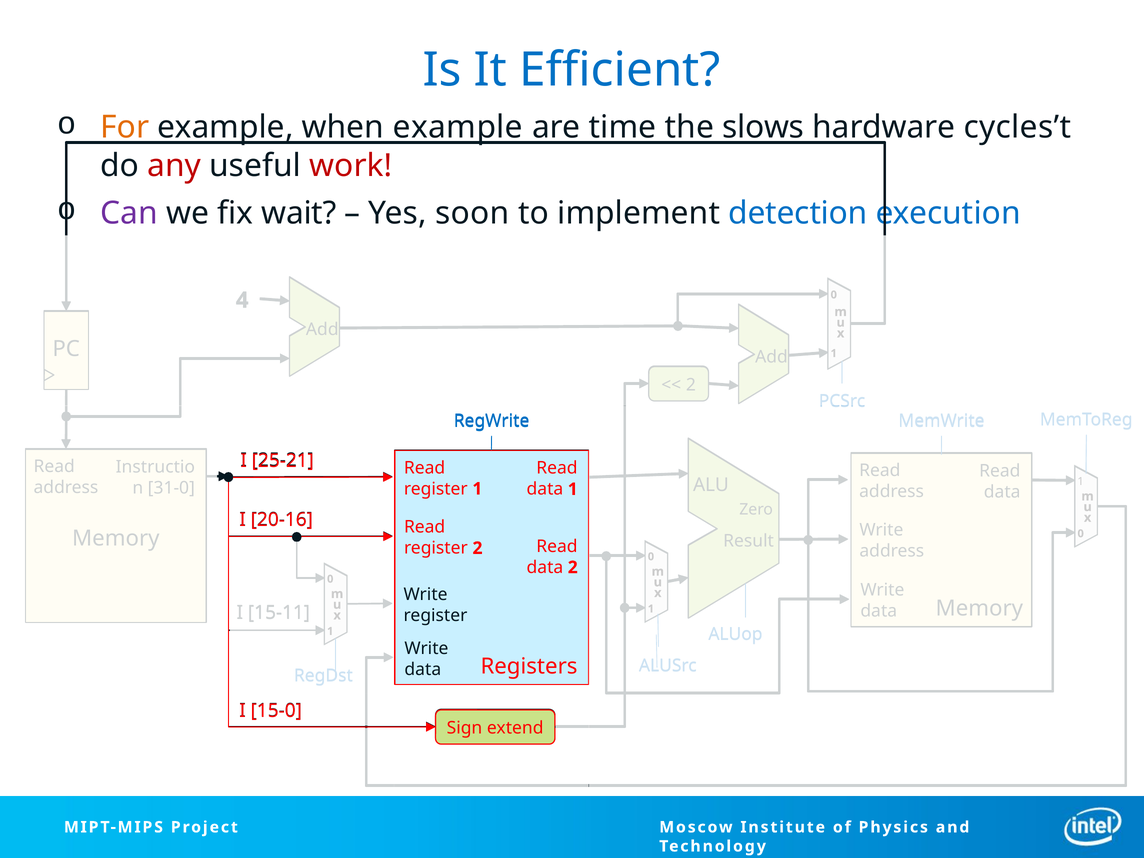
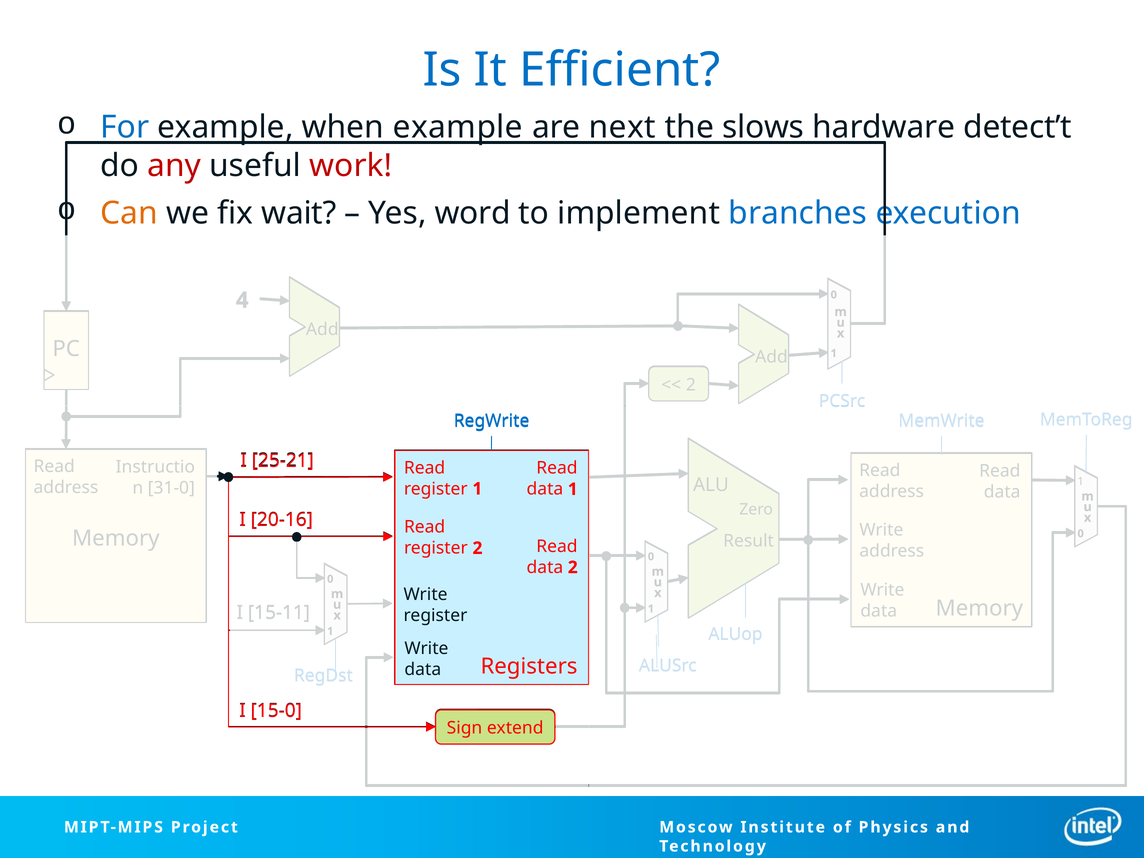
For colour: orange -> blue
time: time -> next
cycles’t: cycles’t -> detect’t
Can colour: purple -> orange
soon: soon -> word
detection: detection -> branches
